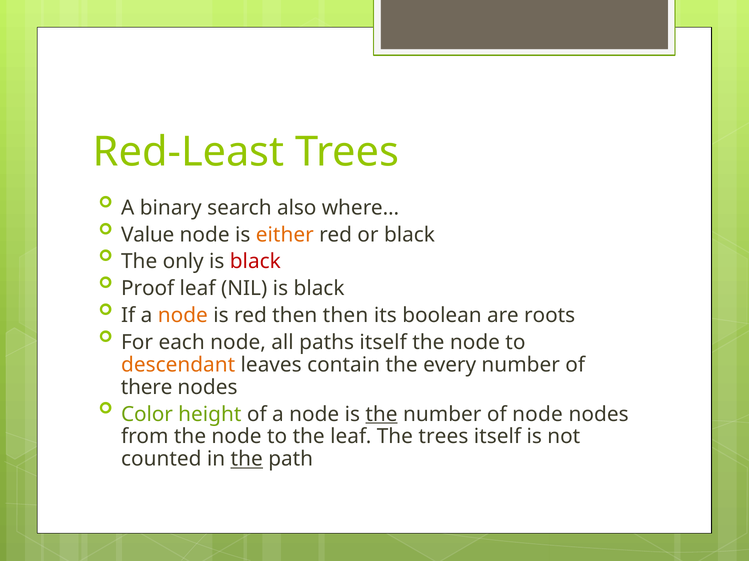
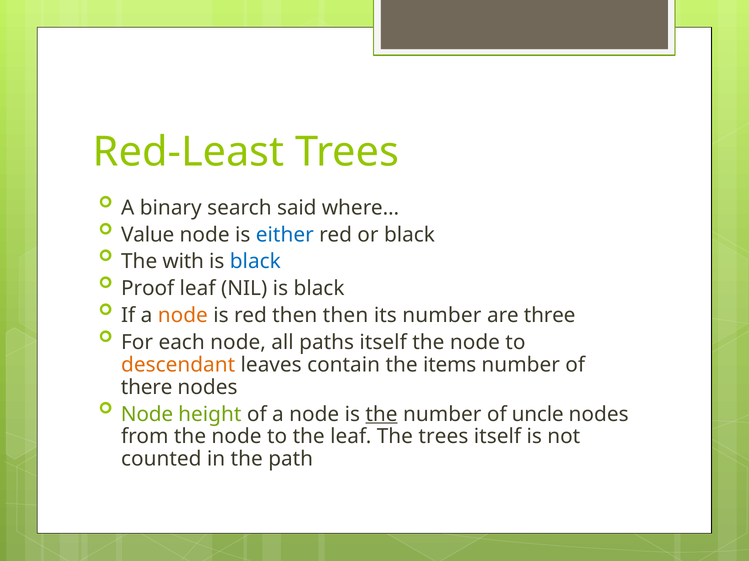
also: also -> said
either colour: orange -> blue
only: only -> with
black at (255, 262) colour: red -> blue
its boolean: boolean -> number
roots: roots -> three
every: every -> items
Color at (147, 415): Color -> Node
of node: node -> uncle
the at (247, 460) underline: present -> none
